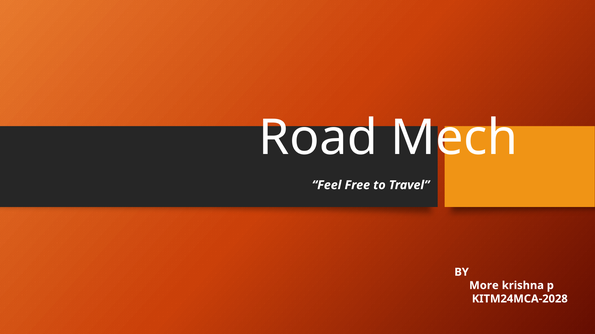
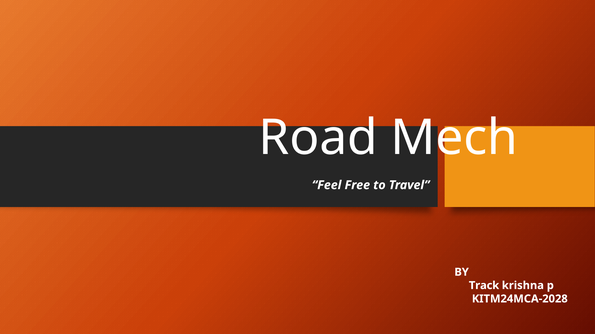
More: More -> Track
